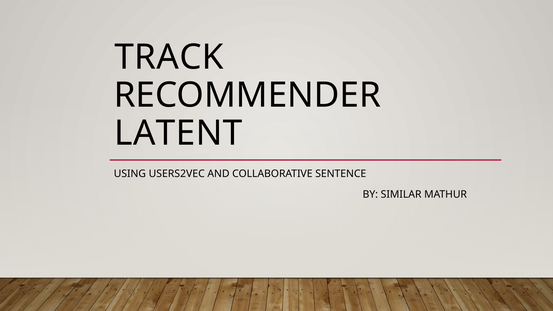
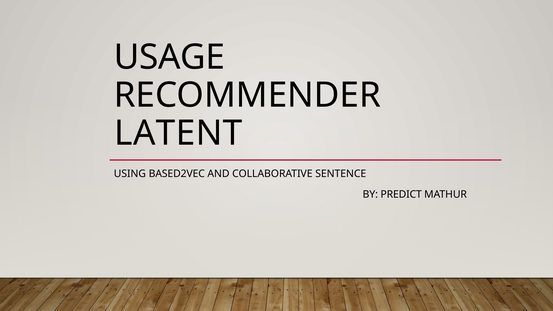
TRACK: TRACK -> USAGE
USERS2VEC: USERS2VEC -> BASED2VEC
SIMILAR: SIMILAR -> PREDICT
